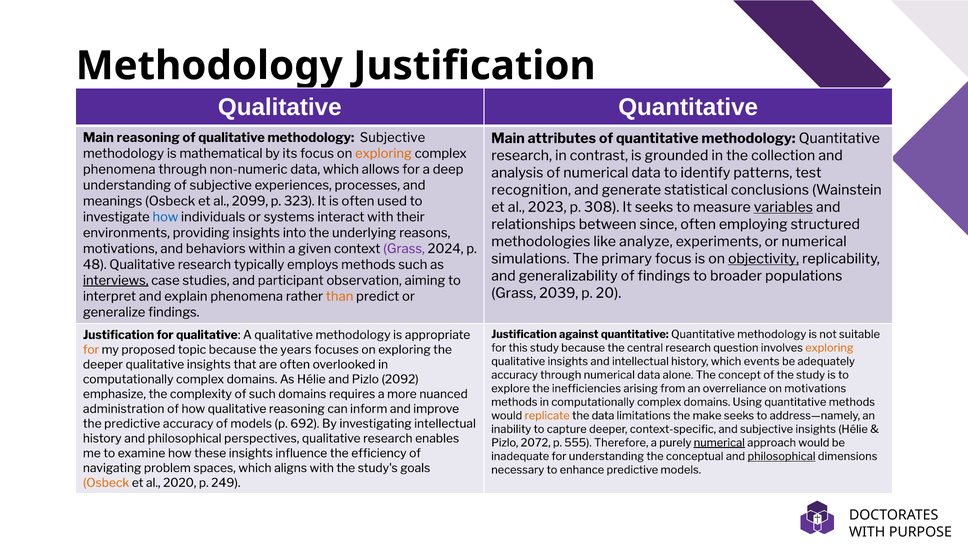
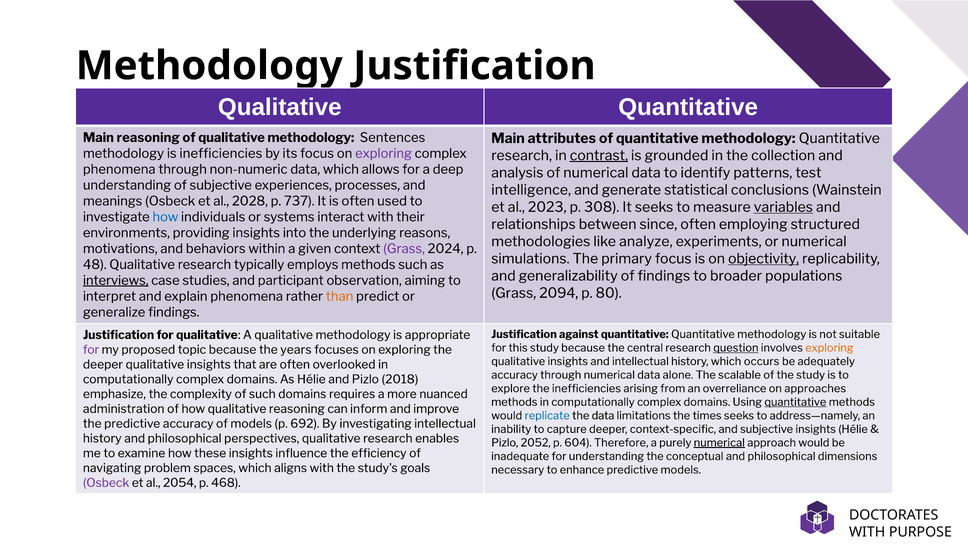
methodology Subjective: Subjective -> Sentences
is mathematical: mathematical -> inefficiencies
exploring at (383, 153) colour: orange -> purple
contrast underline: none -> present
recognition: recognition -> intelligence
2099: 2099 -> 2028
323: 323 -> 737
2039: 2039 -> 2094
20: 20 -> 80
question underline: none -> present
for at (91, 349) colour: orange -> purple
events: events -> occurs
concept: concept -> scalable
2092: 2092 -> 2018
on motivations: motivations -> approaches
quantitative at (795, 402) underline: none -> present
replicate colour: orange -> blue
make: make -> times
2072: 2072 -> 2052
555: 555 -> 604
philosophical at (782, 456) underline: present -> none
Osbeck at (106, 482) colour: orange -> purple
2020: 2020 -> 2054
249: 249 -> 468
